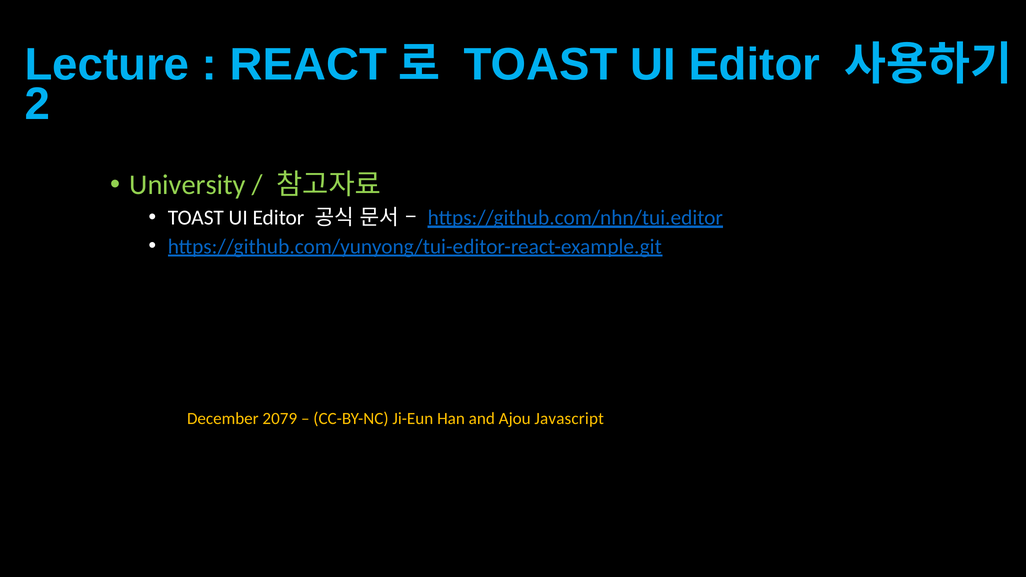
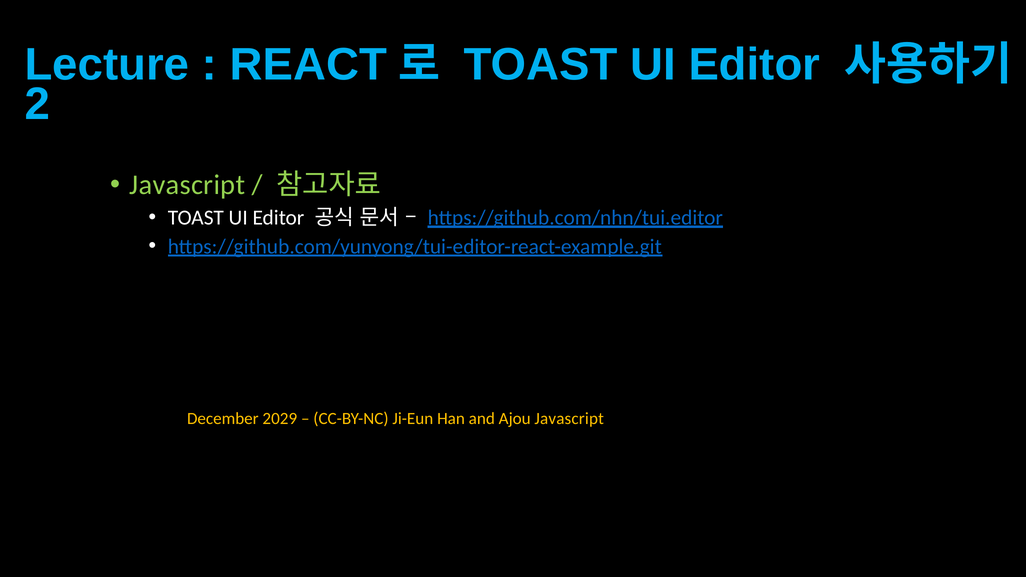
University at (187, 185): University -> Javascript
2079: 2079 -> 2029
